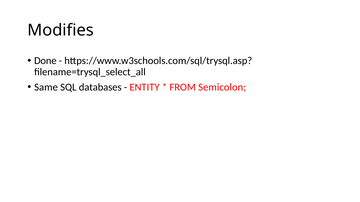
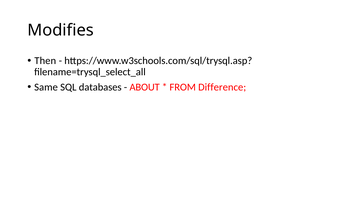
Done: Done -> Then
ENTITY: ENTITY -> ABOUT
Semicolon: Semicolon -> Difference
